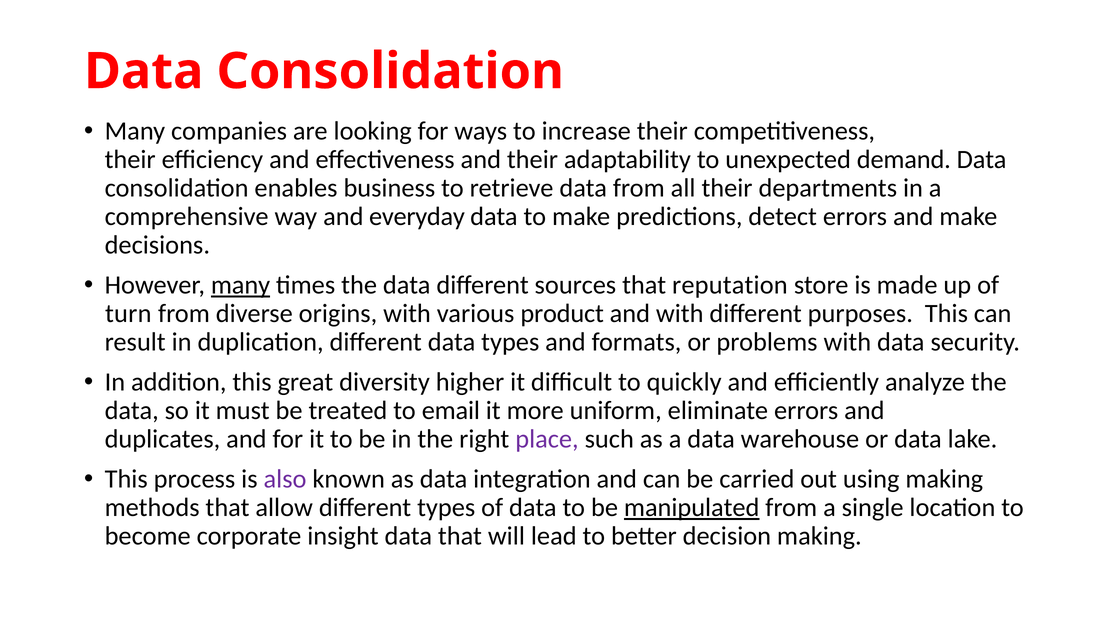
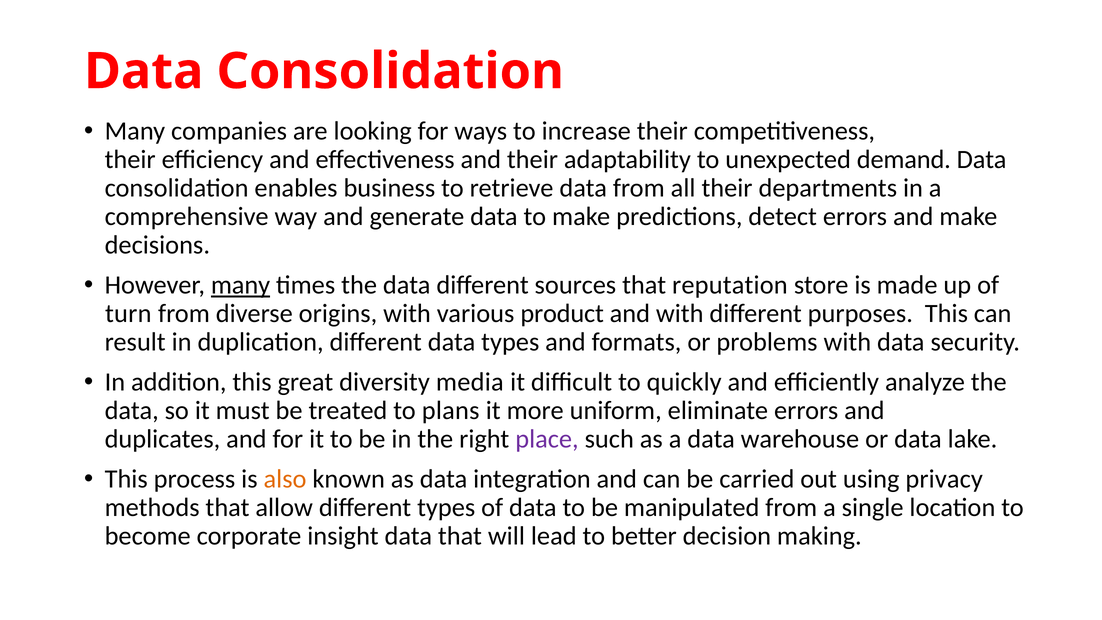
everyday: everyday -> generate
higher: higher -> media
email: email -> plans
also colour: purple -> orange
using making: making -> privacy
manipulated underline: present -> none
